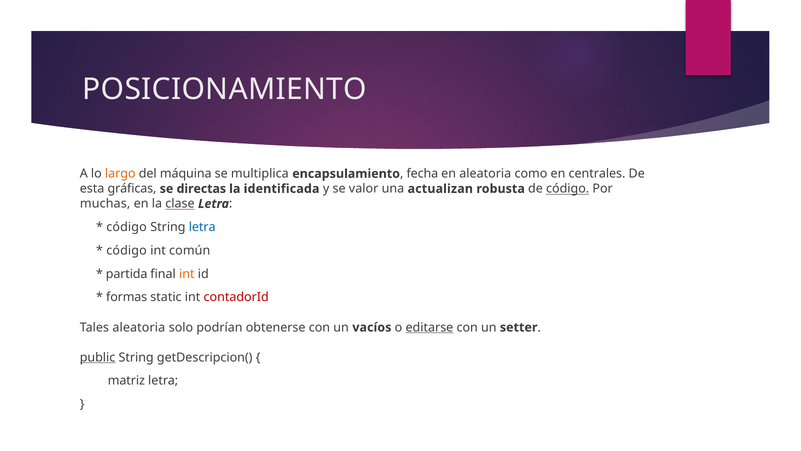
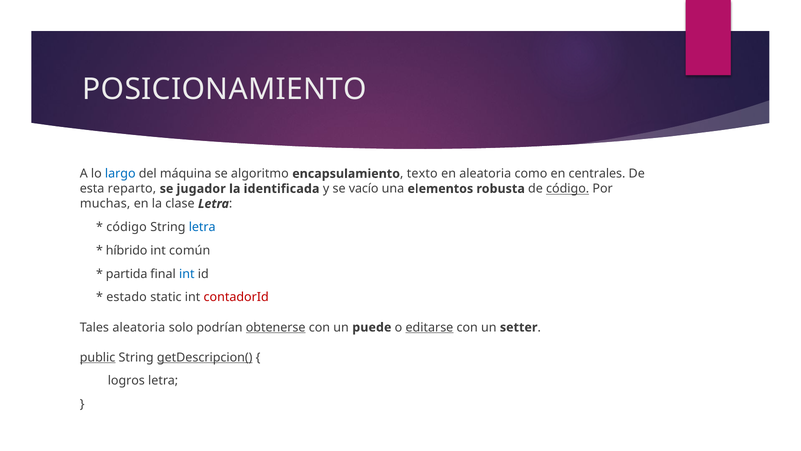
largo colour: orange -> blue
multiplica: multiplica -> algoritmo
fecha: fecha -> texto
gráficas: gráficas -> reparto
directas: directas -> jugador
valor: valor -> vacío
actualizan: actualizan -> elementos
clase underline: present -> none
código at (127, 250): código -> híbrido
int at (187, 274) colour: orange -> blue
formas: formas -> estado
obtenerse underline: none -> present
vacíos: vacíos -> puede
getDescripcion( underline: none -> present
matriz: matriz -> logros
